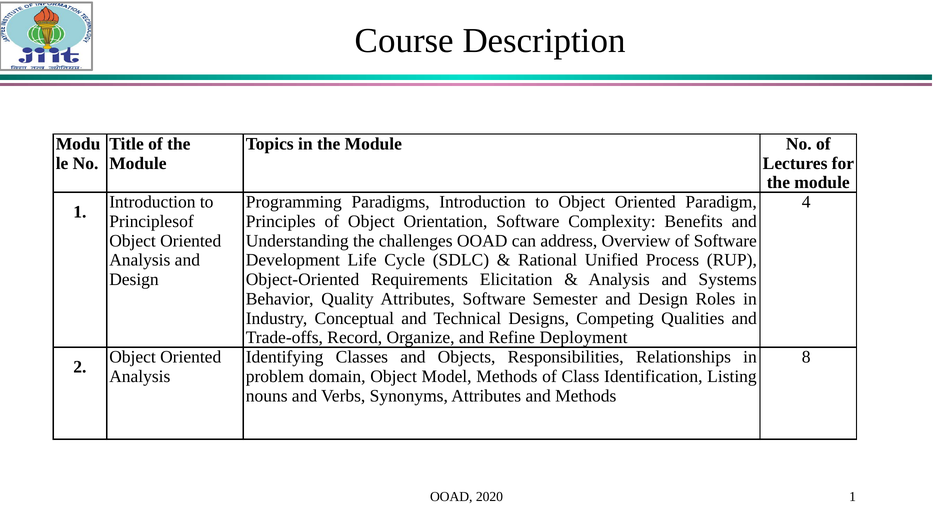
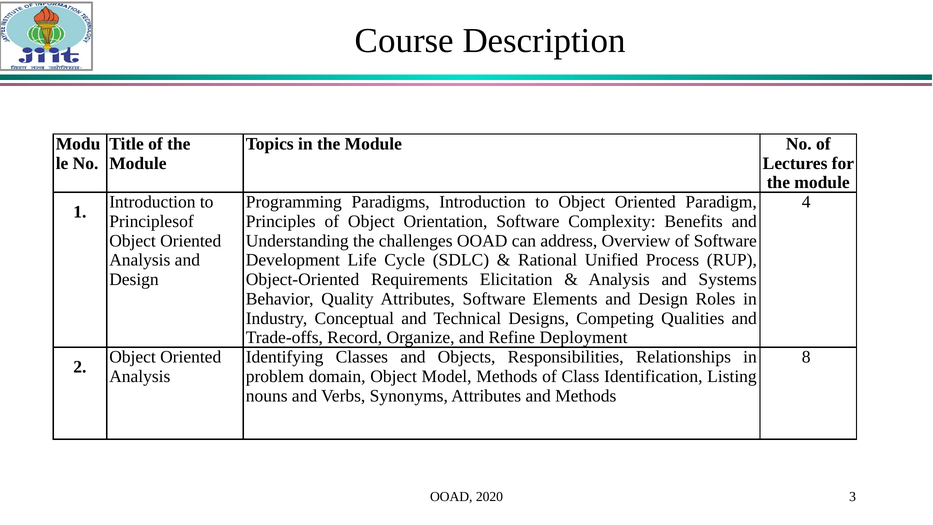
Semester: Semester -> Elements
2020 1: 1 -> 3
